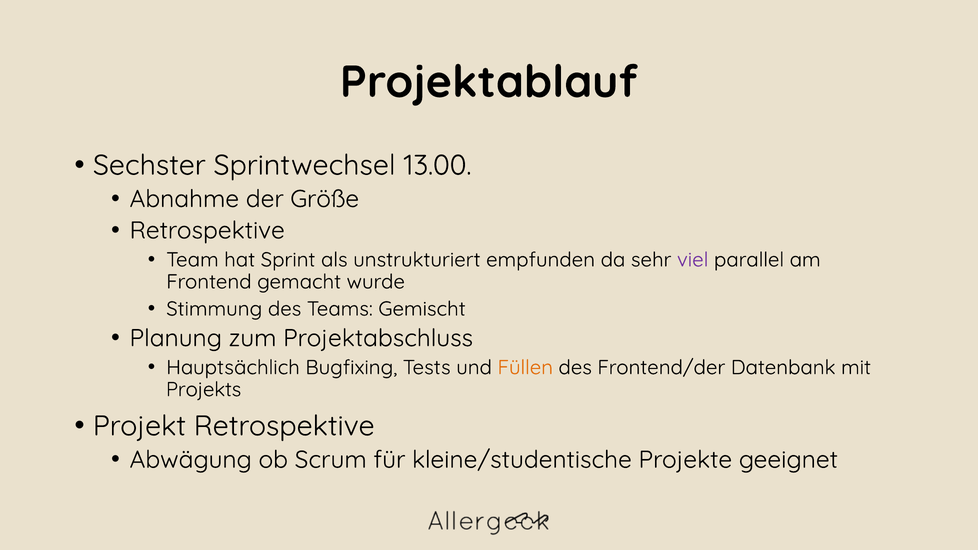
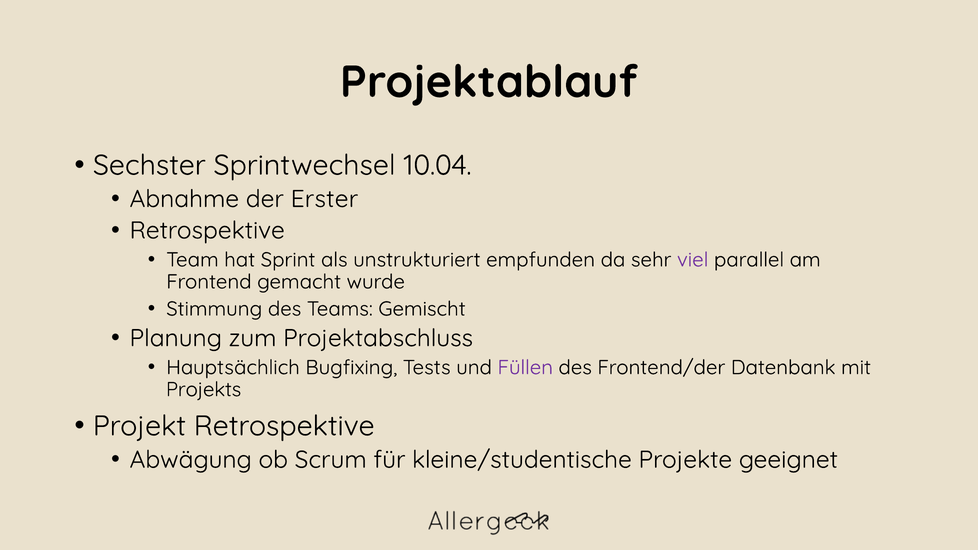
13.00: 13.00 -> 10.04
Größe: Größe -> Erster
Füllen colour: orange -> purple
